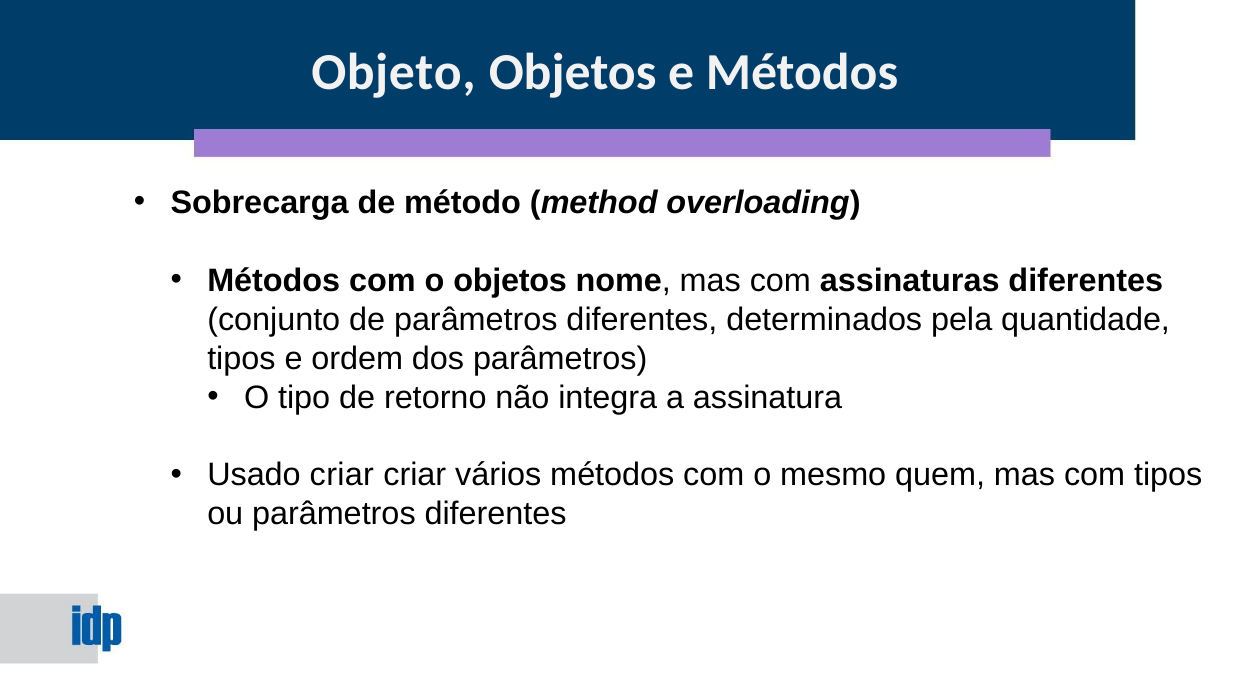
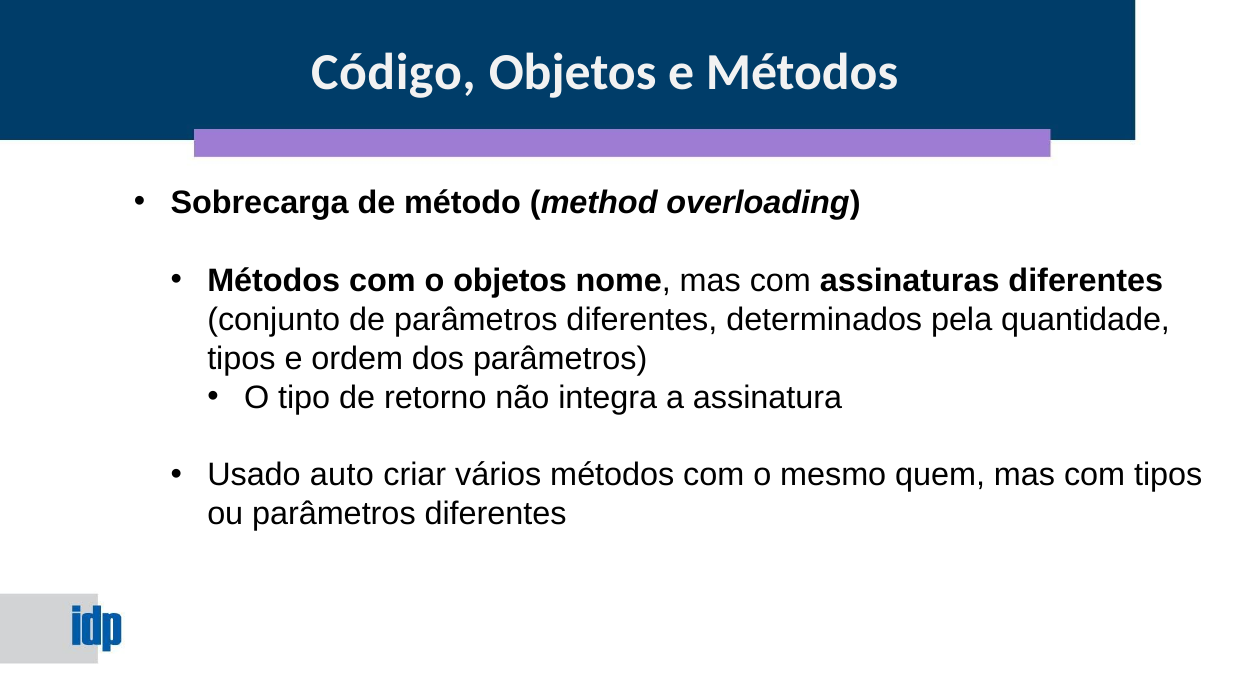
Objeto: Objeto -> Código
Usado criar: criar -> auto
